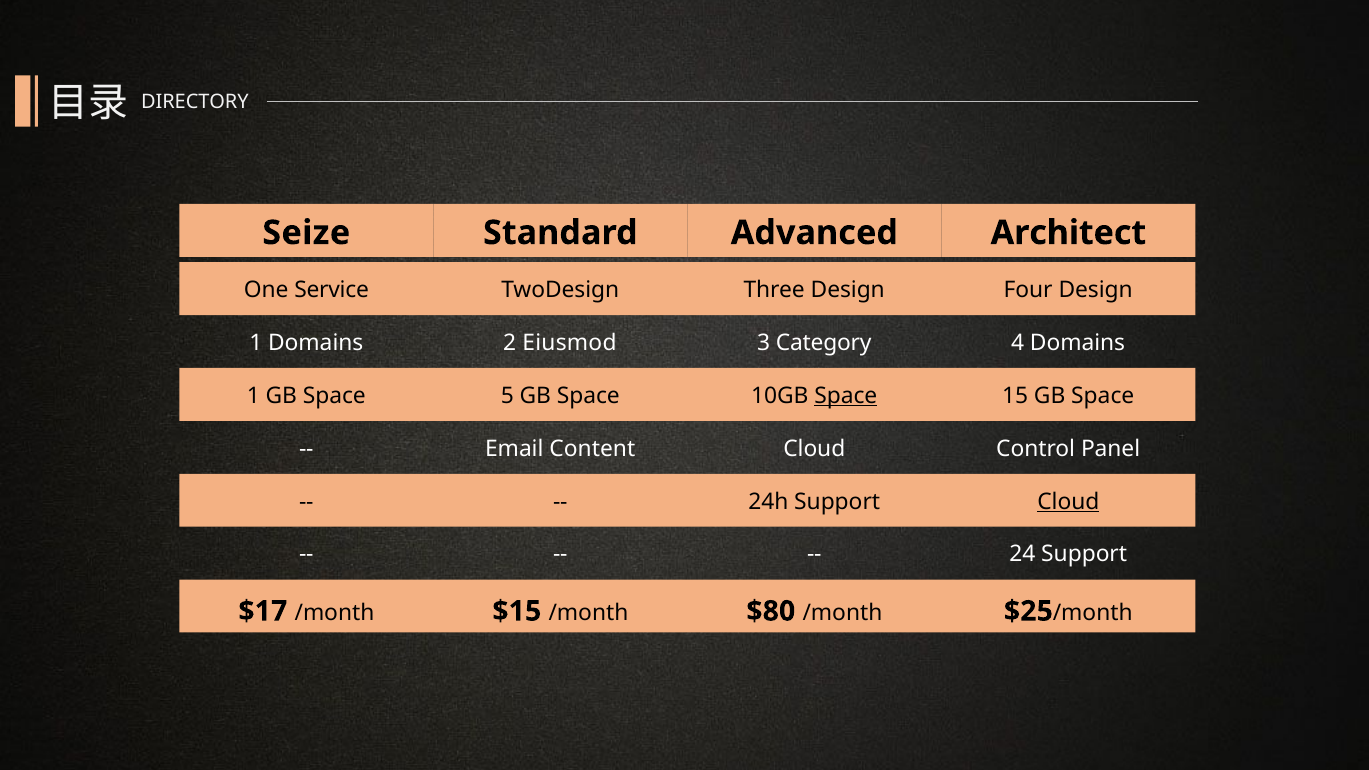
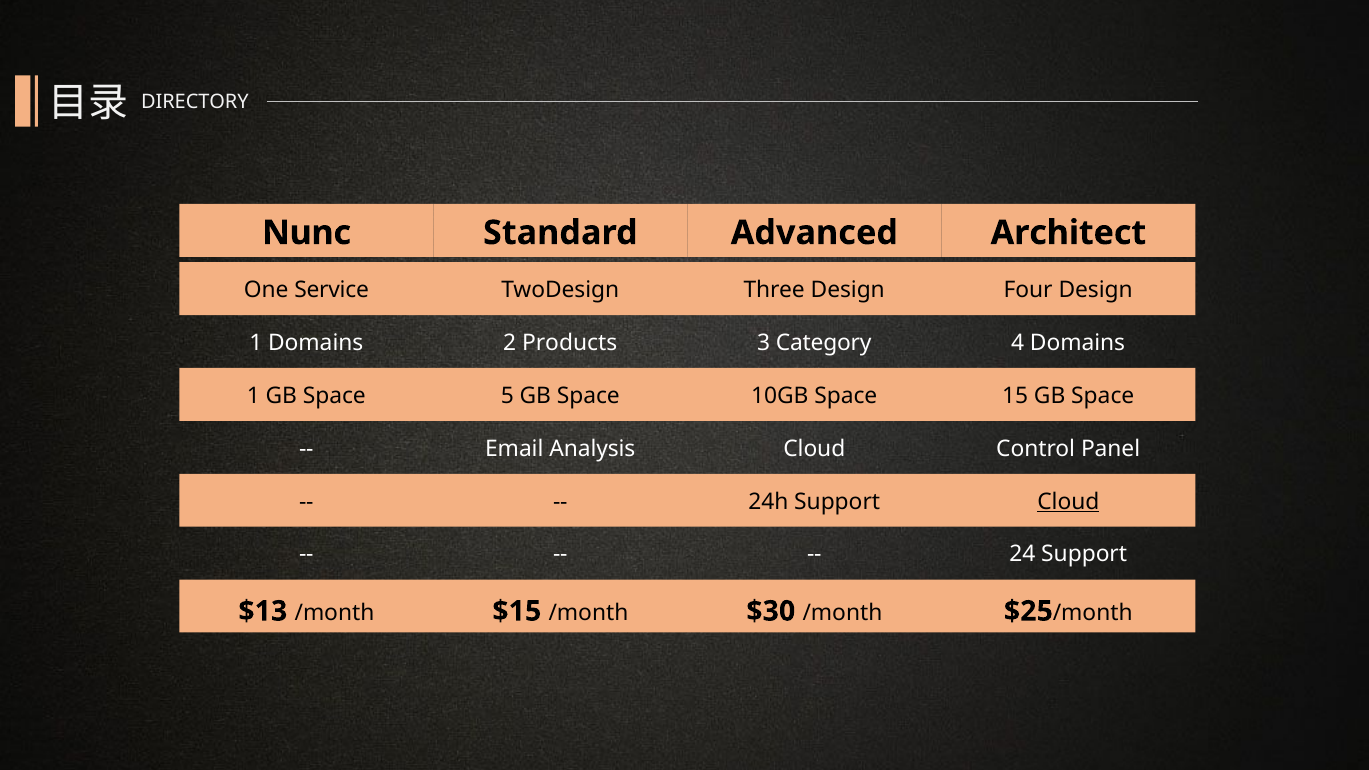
Seize: Seize -> Nunc
Eiusmod: Eiusmod -> Products
Space at (846, 396) underline: present -> none
Content: Content -> Analysis
$17: $17 -> $13
$80: $80 -> $30
